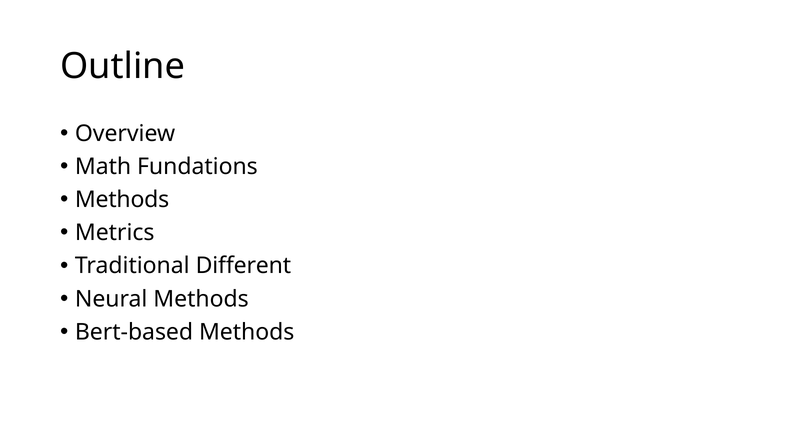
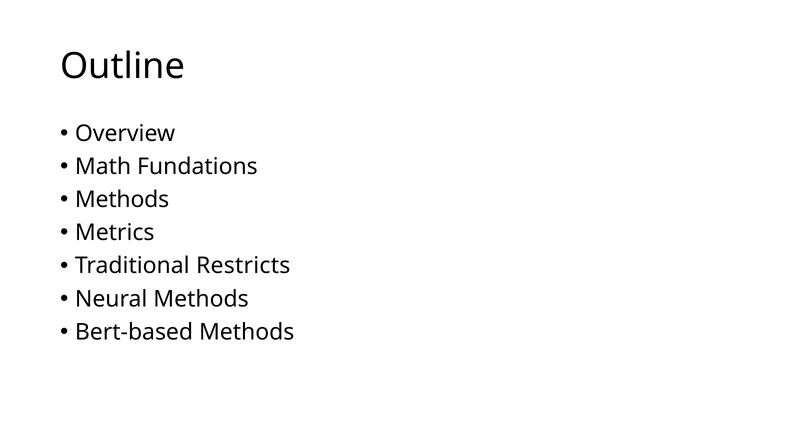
Different: Different -> Restricts
